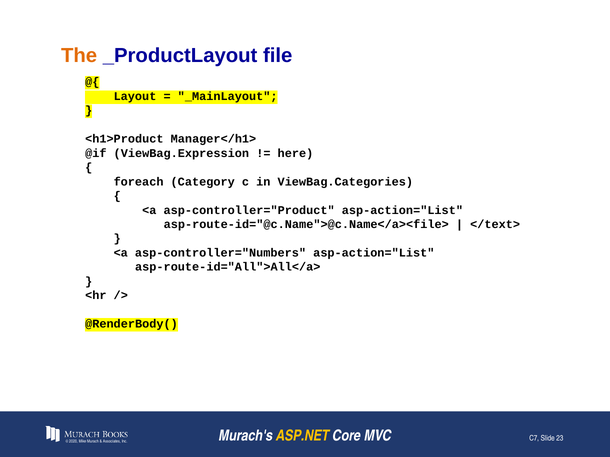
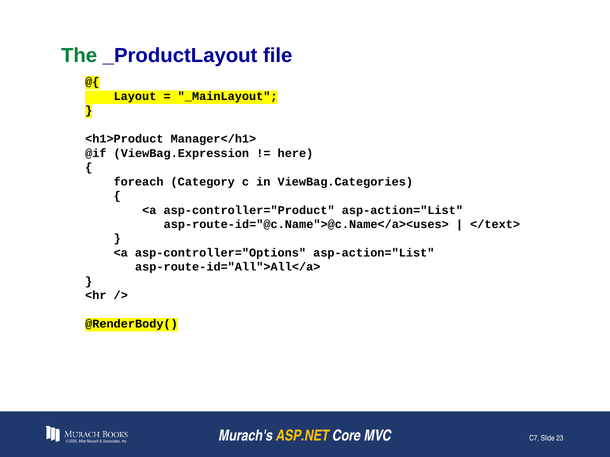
The colour: orange -> green
asp-route-id="@c.Name">@c.Name</a><file>: asp-route-id="@c.Name">@c.Name</a><file> -> asp-route-id="@c.Name">@c.Name</a><uses>
asp-controller="Numbers: asp-controller="Numbers -> asp-controller="Options
